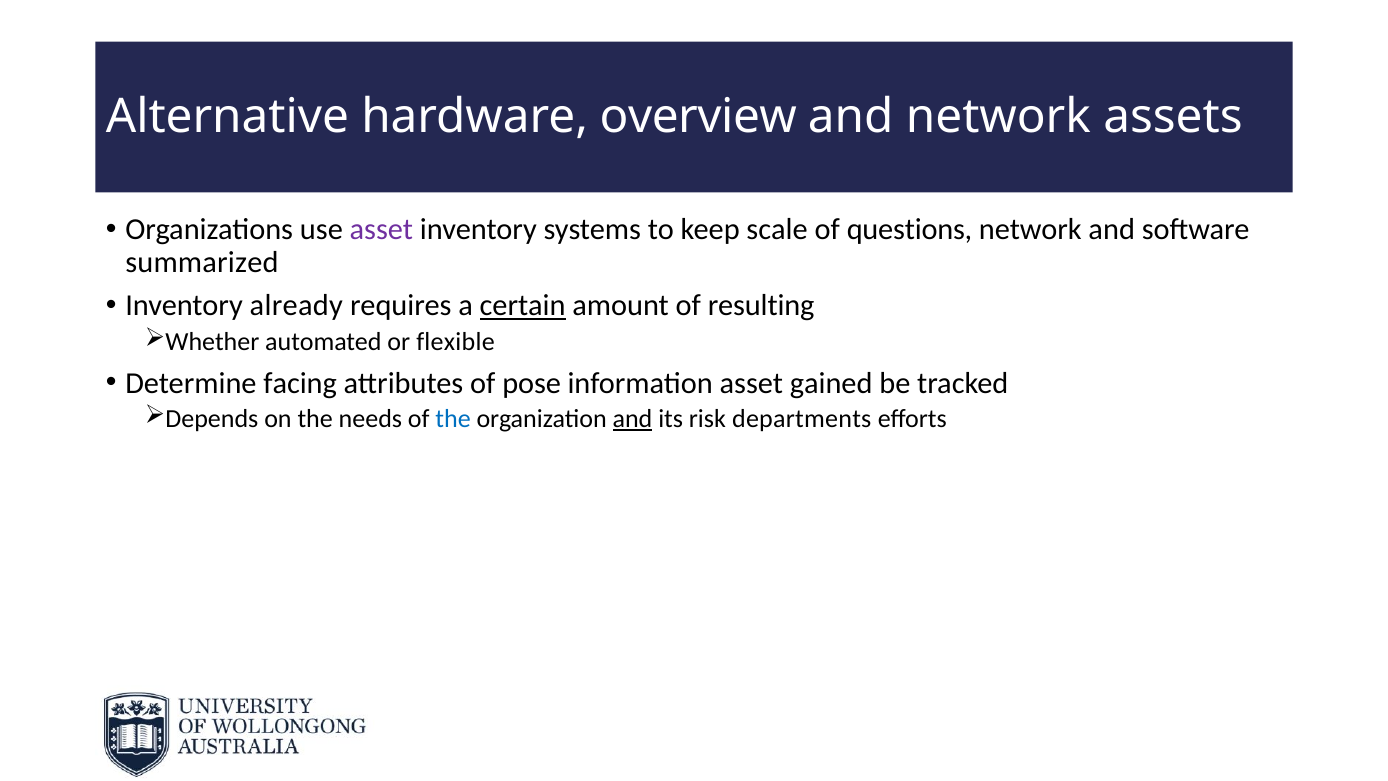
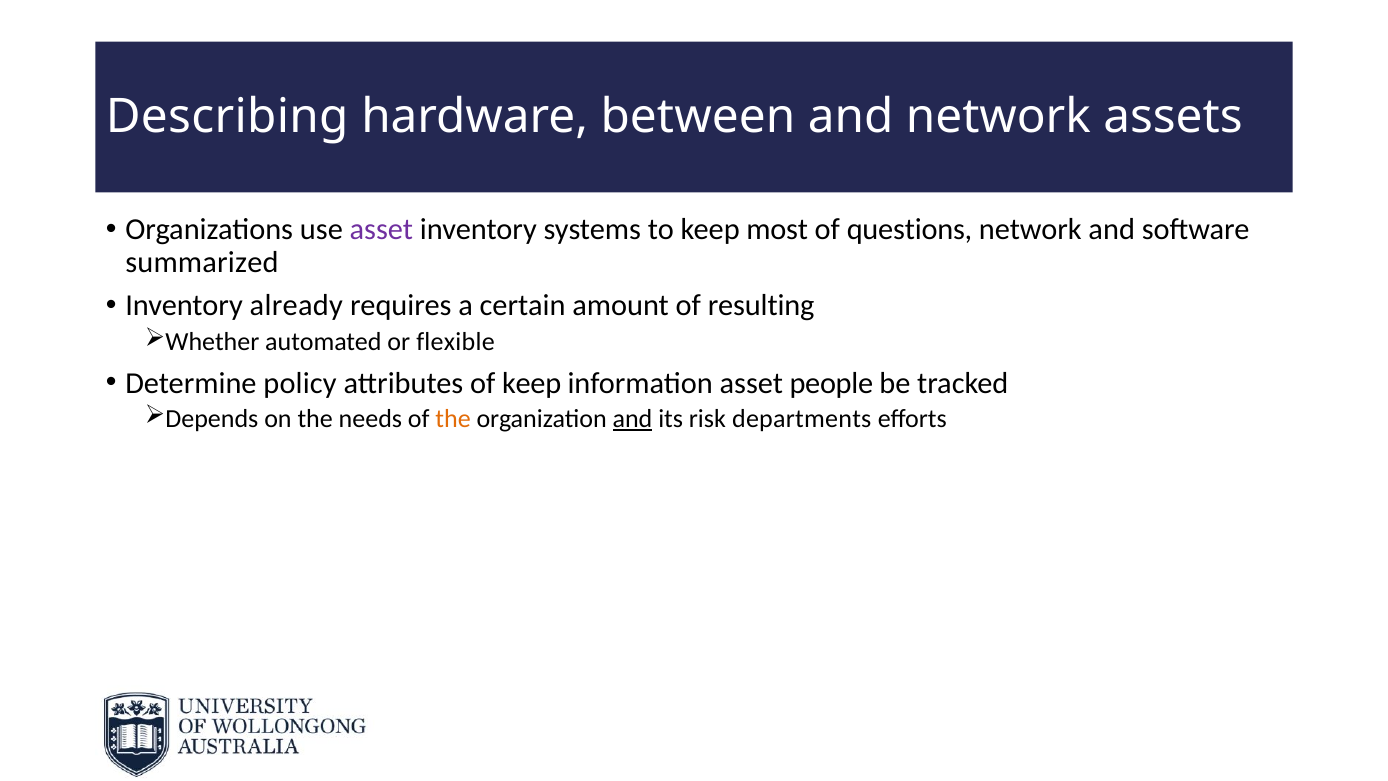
Alternative: Alternative -> Describing
overview: overview -> between
scale: scale -> most
certain underline: present -> none
facing: facing -> policy
of pose: pose -> keep
gained: gained -> people
the at (453, 419) colour: blue -> orange
